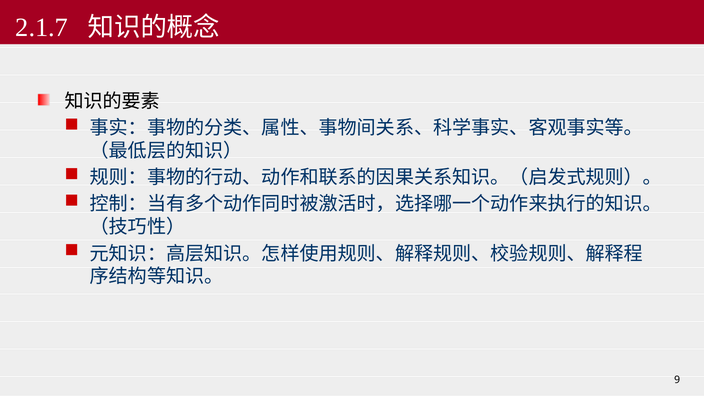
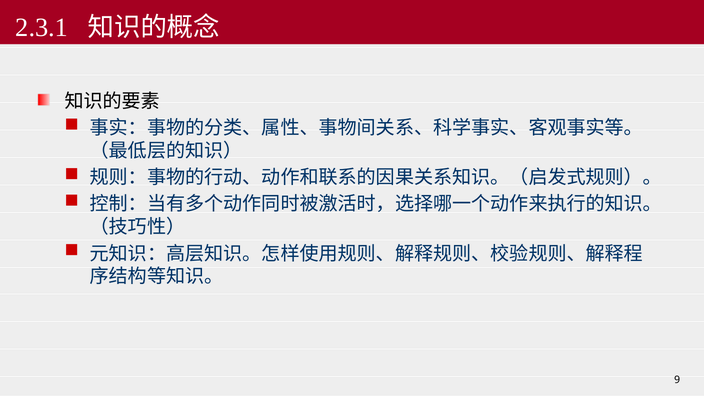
2.1.7: 2.1.7 -> 2.3.1
